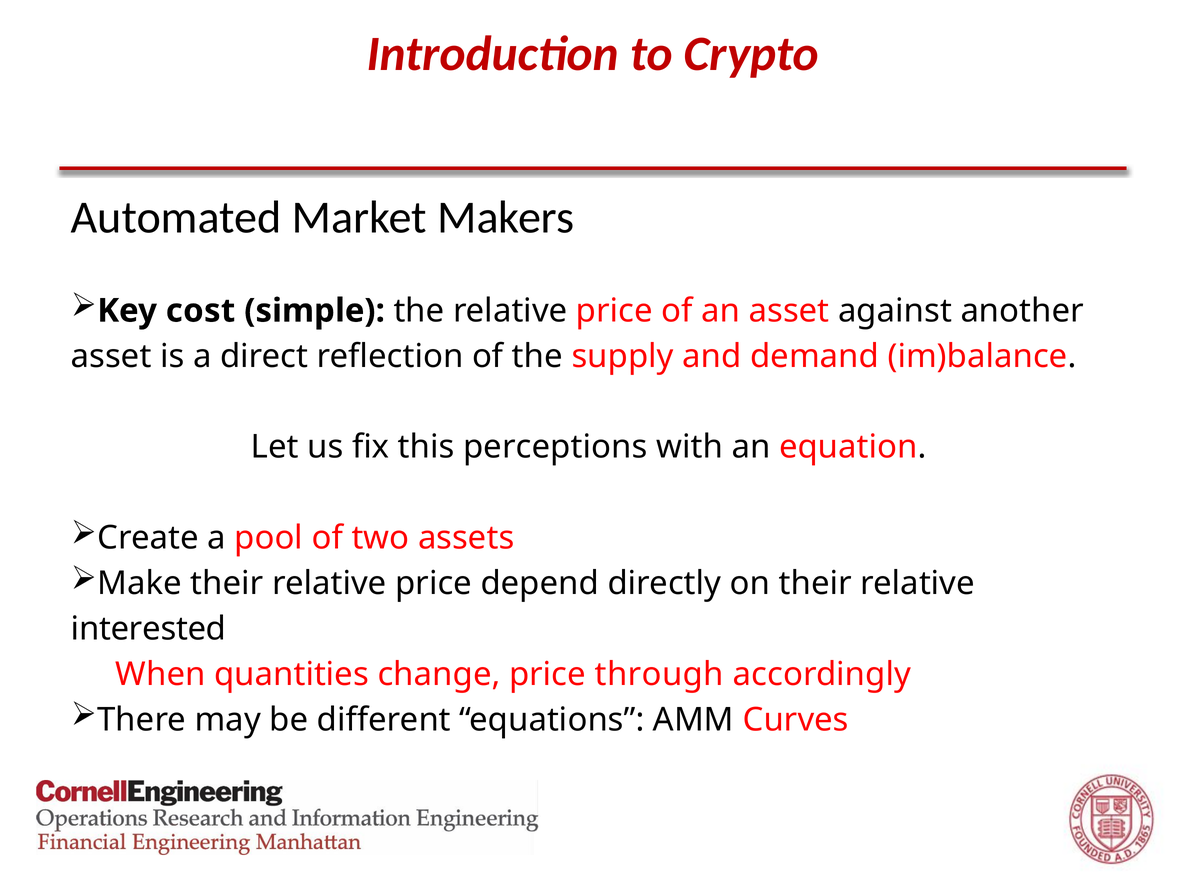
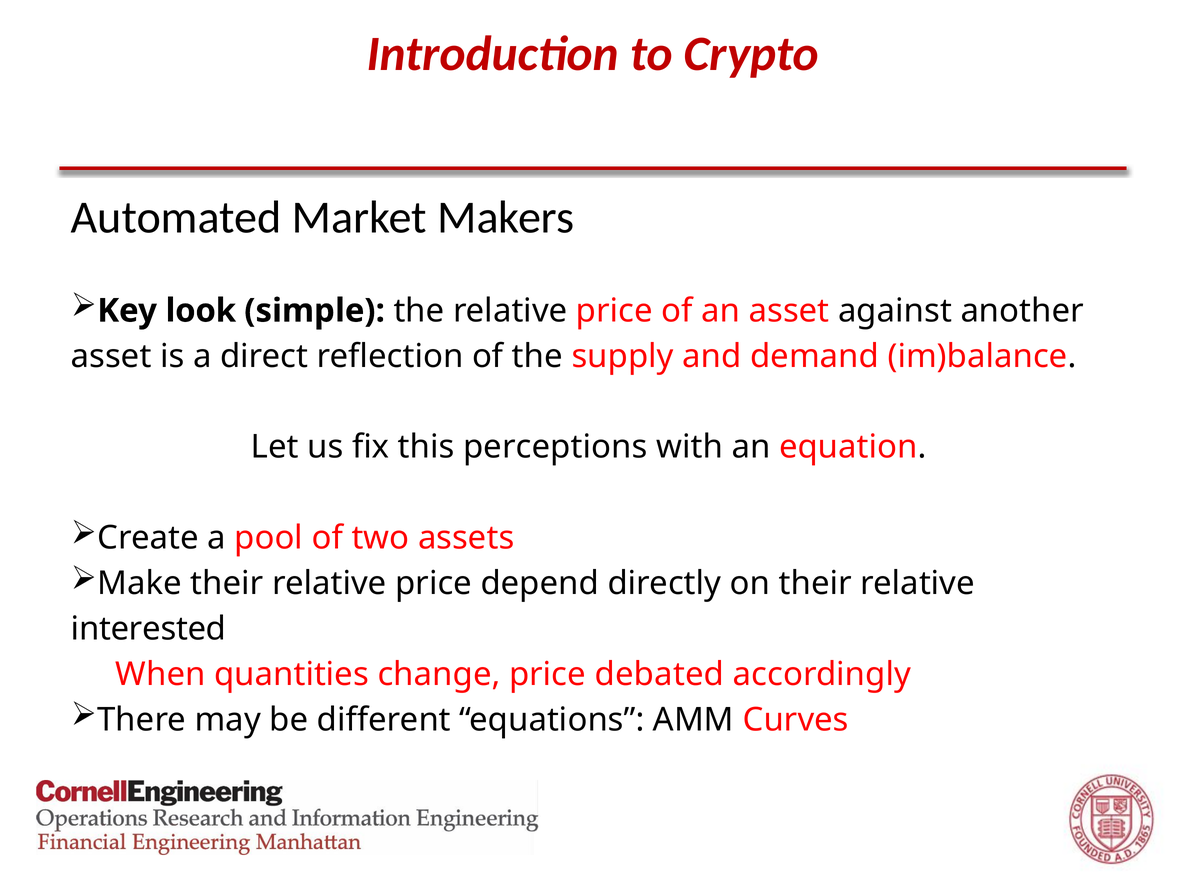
cost: cost -> look
through: through -> debated
